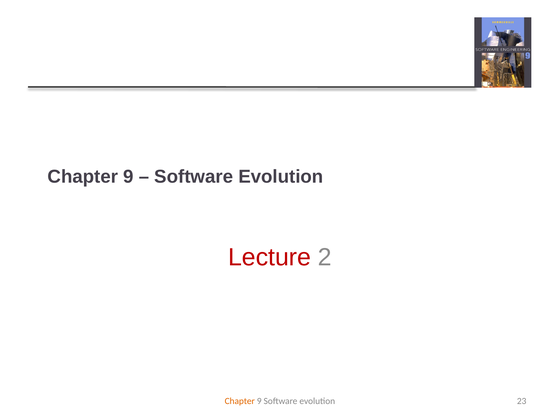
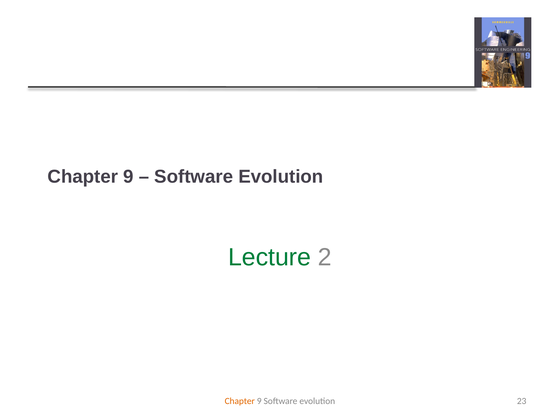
Lecture colour: red -> green
